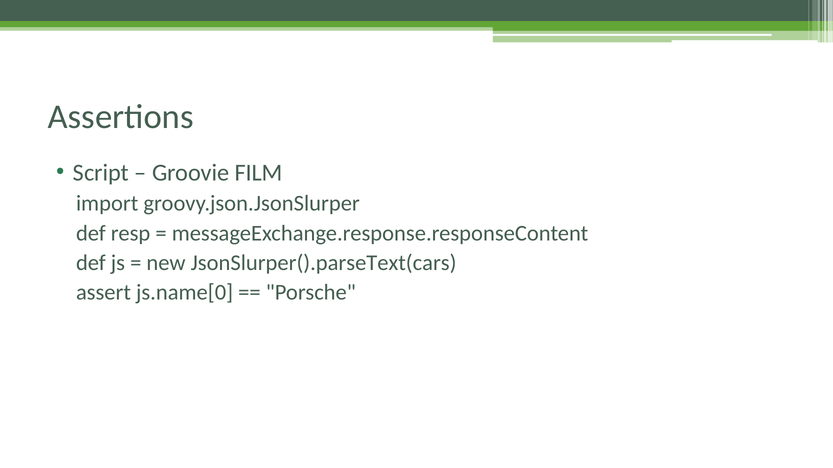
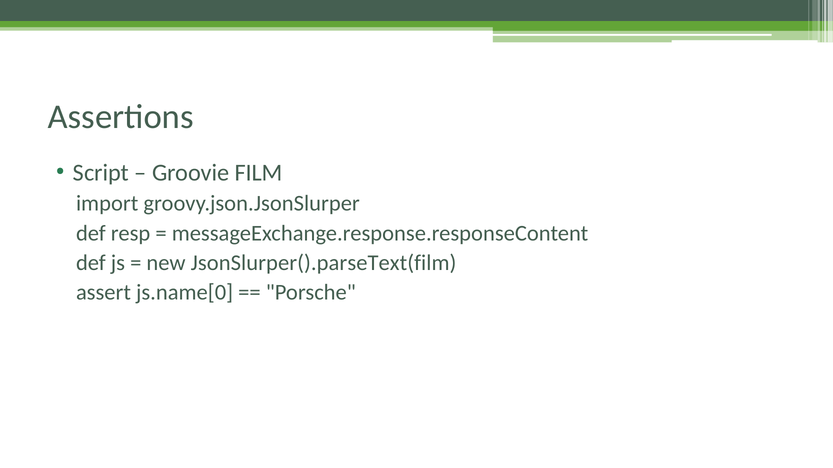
JsonSlurper().parseText(cars: JsonSlurper().parseText(cars -> JsonSlurper().parseText(film
